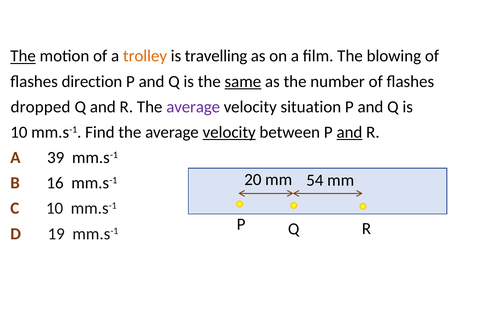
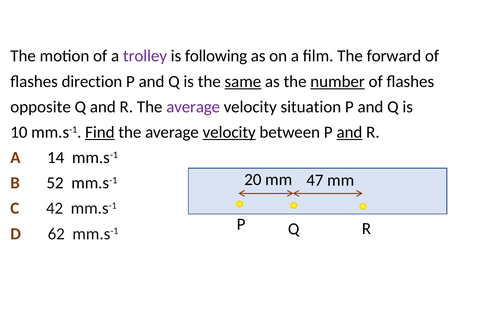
The at (23, 56) underline: present -> none
trolley colour: orange -> purple
travelling: travelling -> following
blowing: blowing -> forward
number underline: none -> present
dropped: dropped -> opposite
Find underline: none -> present
39: 39 -> 14
54: 54 -> 47
16: 16 -> 52
C 10: 10 -> 42
19: 19 -> 62
